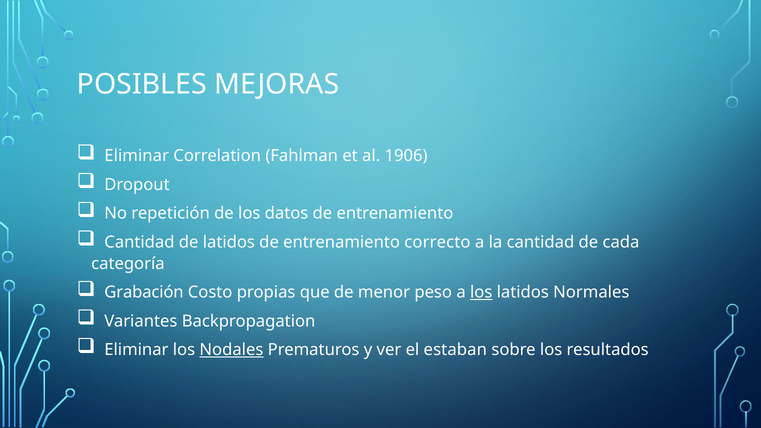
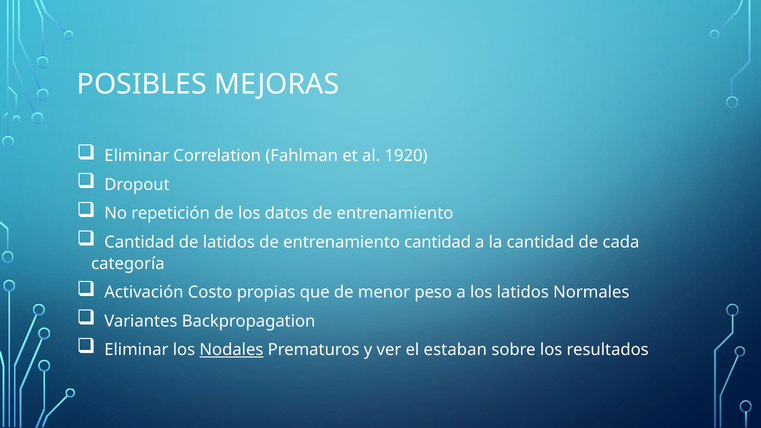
1906: 1906 -> 1920
entrenamiento correcto: correcto -> cantidad
Grabación: Grabación -> Activación
los at (481, 292) underline: present -> none
